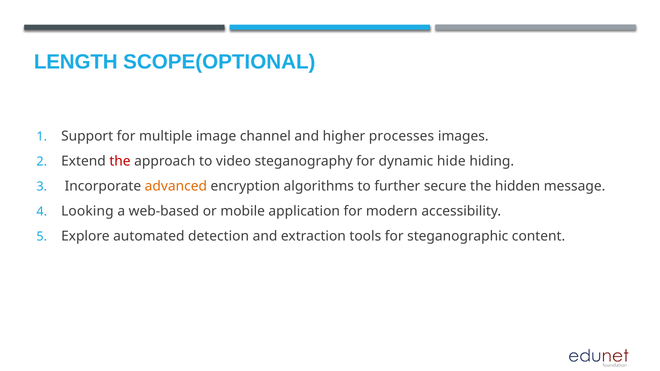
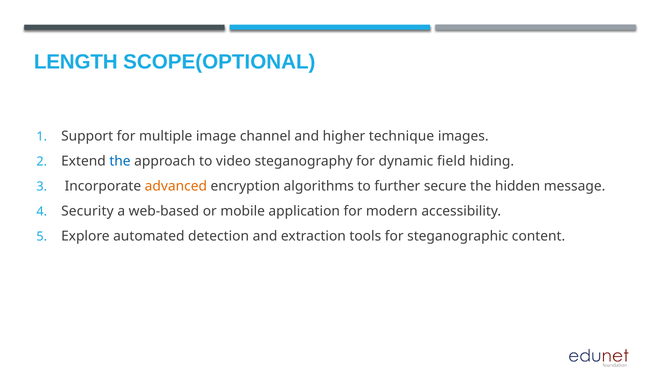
processes: processes -> technique
the at (120, 161) colour: red -> blue
hide: hide -> field
Looking: Looking -> Security
